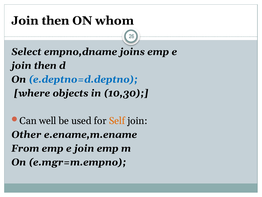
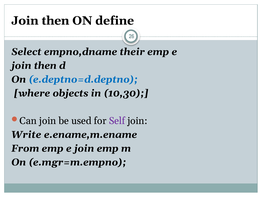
whom: whom -> define
joins: joins -> their
Can well: well -> join
Self colour: orange -> purple
Other: Other -> Write
